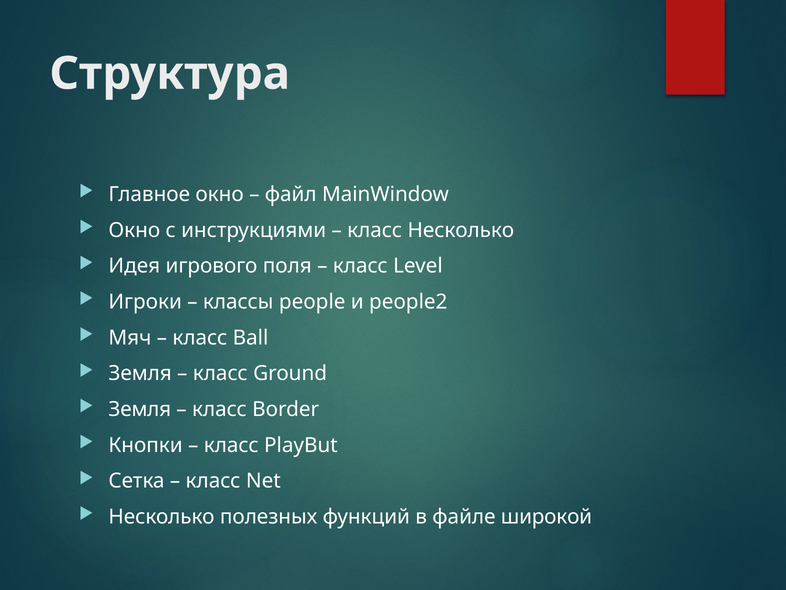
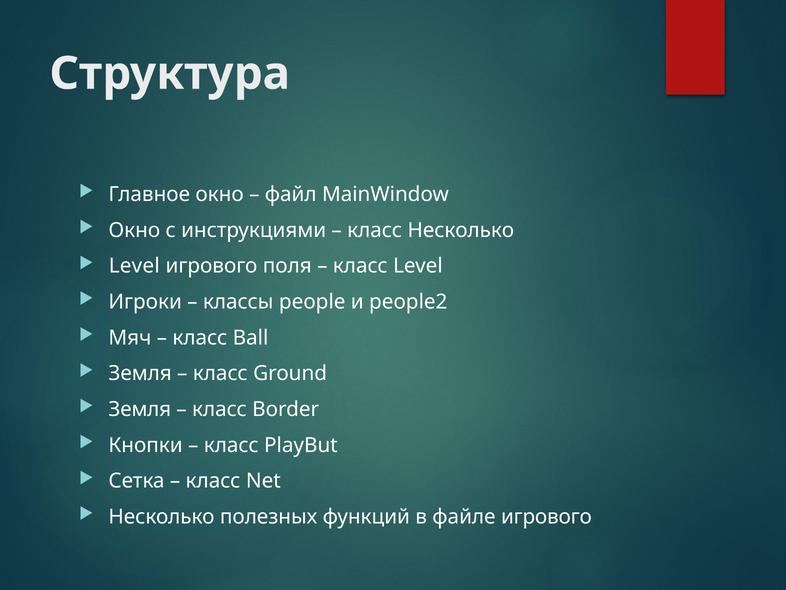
Идея at (134, 266): Идея -> Level
файле широкой: широкой -> игрового
